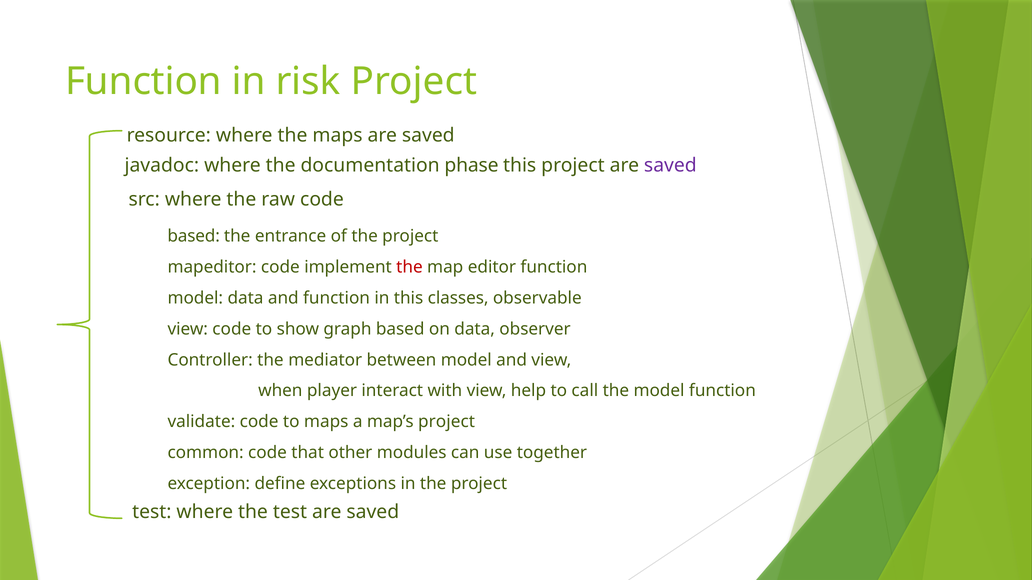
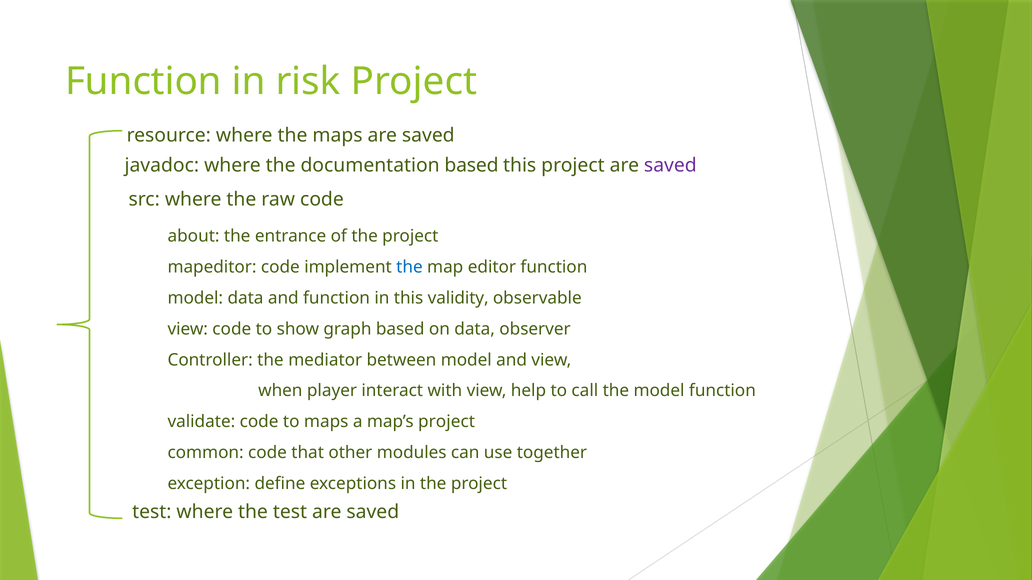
documentation phase: phase -> based
based at (194, 236): based -> about
the at (409, 267) colour: red -> blue
classes: classes -> validity
